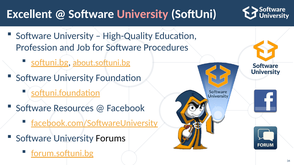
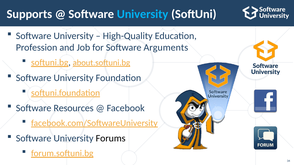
Excellent: Excellent -> Supports
University at (143, 14) colour: pink -> light blue
Procedures: Procedures -> Arguments
